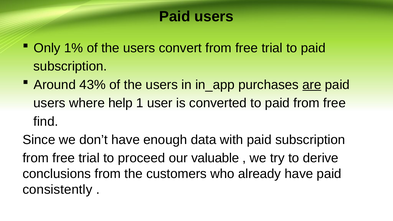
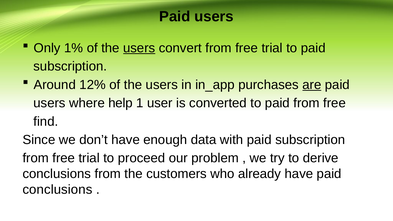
users at (139, 48) underline: none -> present
43%: 43% -> 12%
valuable: valuable -> problem
consistently at (57, 190): consistently -> conclusions
